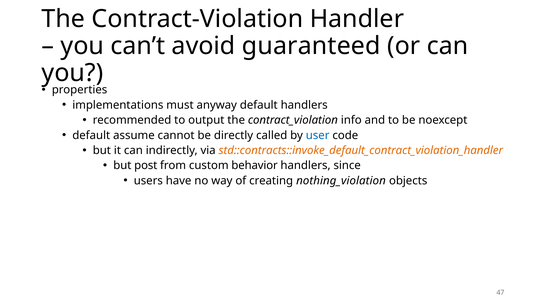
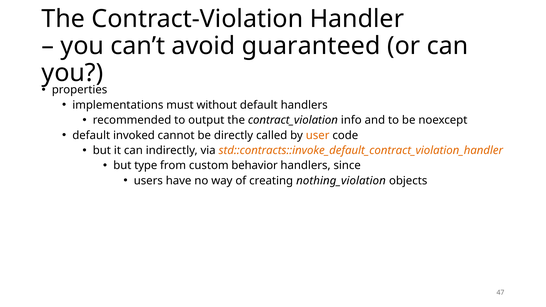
anyway: anyway -> without
assume: assume -> invoked
user colour: blue -> orange
post: post -> type
